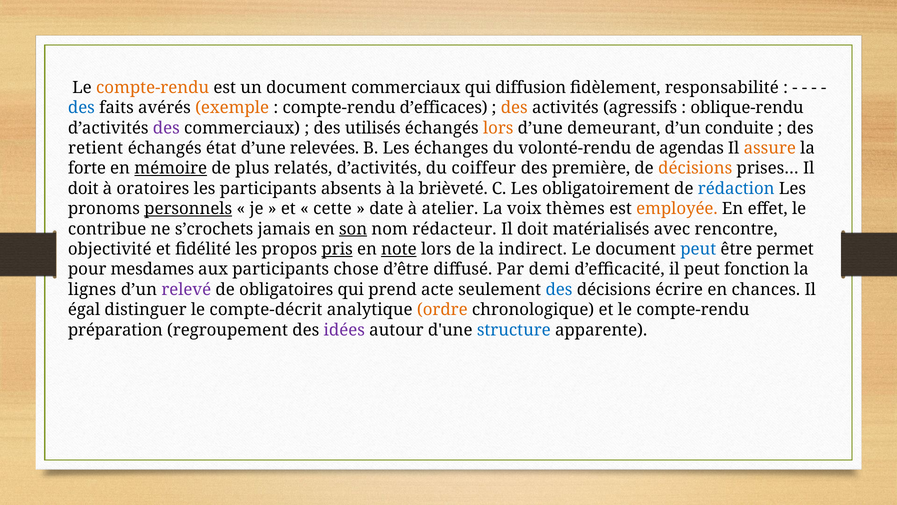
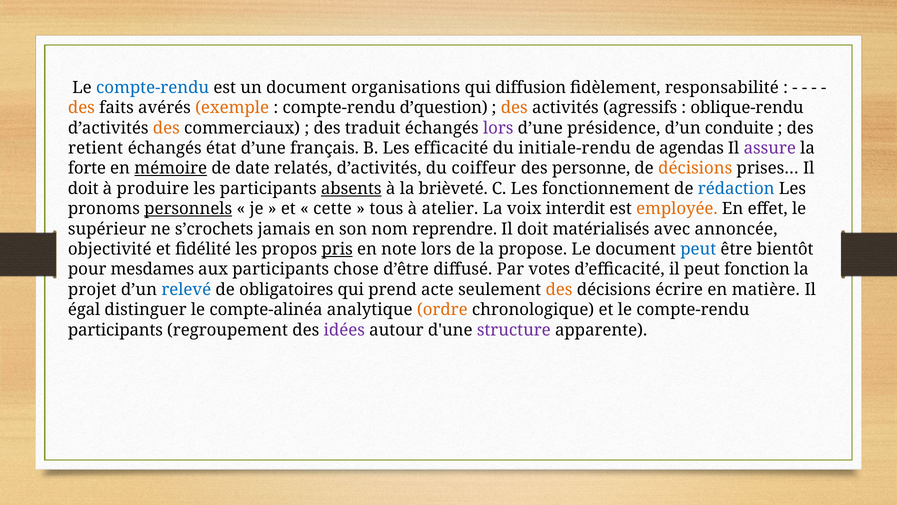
compte-rendu at (153, 88) colour: orange -> blue
document commerciaux: commerciaux -> organisations
des at (81, 108) colour: blue -> orange
d’efficaces: d’efficaces -> d’question
des at (166, 128) colour: purple -> orange
utilisés: utilisés -> traduit
lors at (498, 128) colour: orange -> purple
demeurant: demeurant -> présidence
relevées: relevées -> français
échanges: échanges -> efficacité
volonté-rendu: volonté-rendu -> initiale-rendu
assure colour: orange -> purple
plus: plus -> date
première: première -> personne
oratoires: oratoires -> produire
absents underline: none -> present
obligatoirement: obligatoirement -> fonctionnement
date: date -> tous
thèmes: thèmes -> interdit
contribue: contribue -> supérieur
son underline: present -> none
rédacteur: rédacteur -> reprendre
rencontre: rencontre -> annoncée
note underline: present -> none
indirect: indirect -> propose
permet: permet -> bientôt
demi: demi -> votes
lignes: lignes -> projet
relevé colour: purple -> blue
des at (559, 289) colour: blue -> orange
chances: chances -> matière
compte-décrit: compte-décrit -> compte-alinéa
préparation at (115, 330): préparation -> participants
structure colour: blue -> purple
